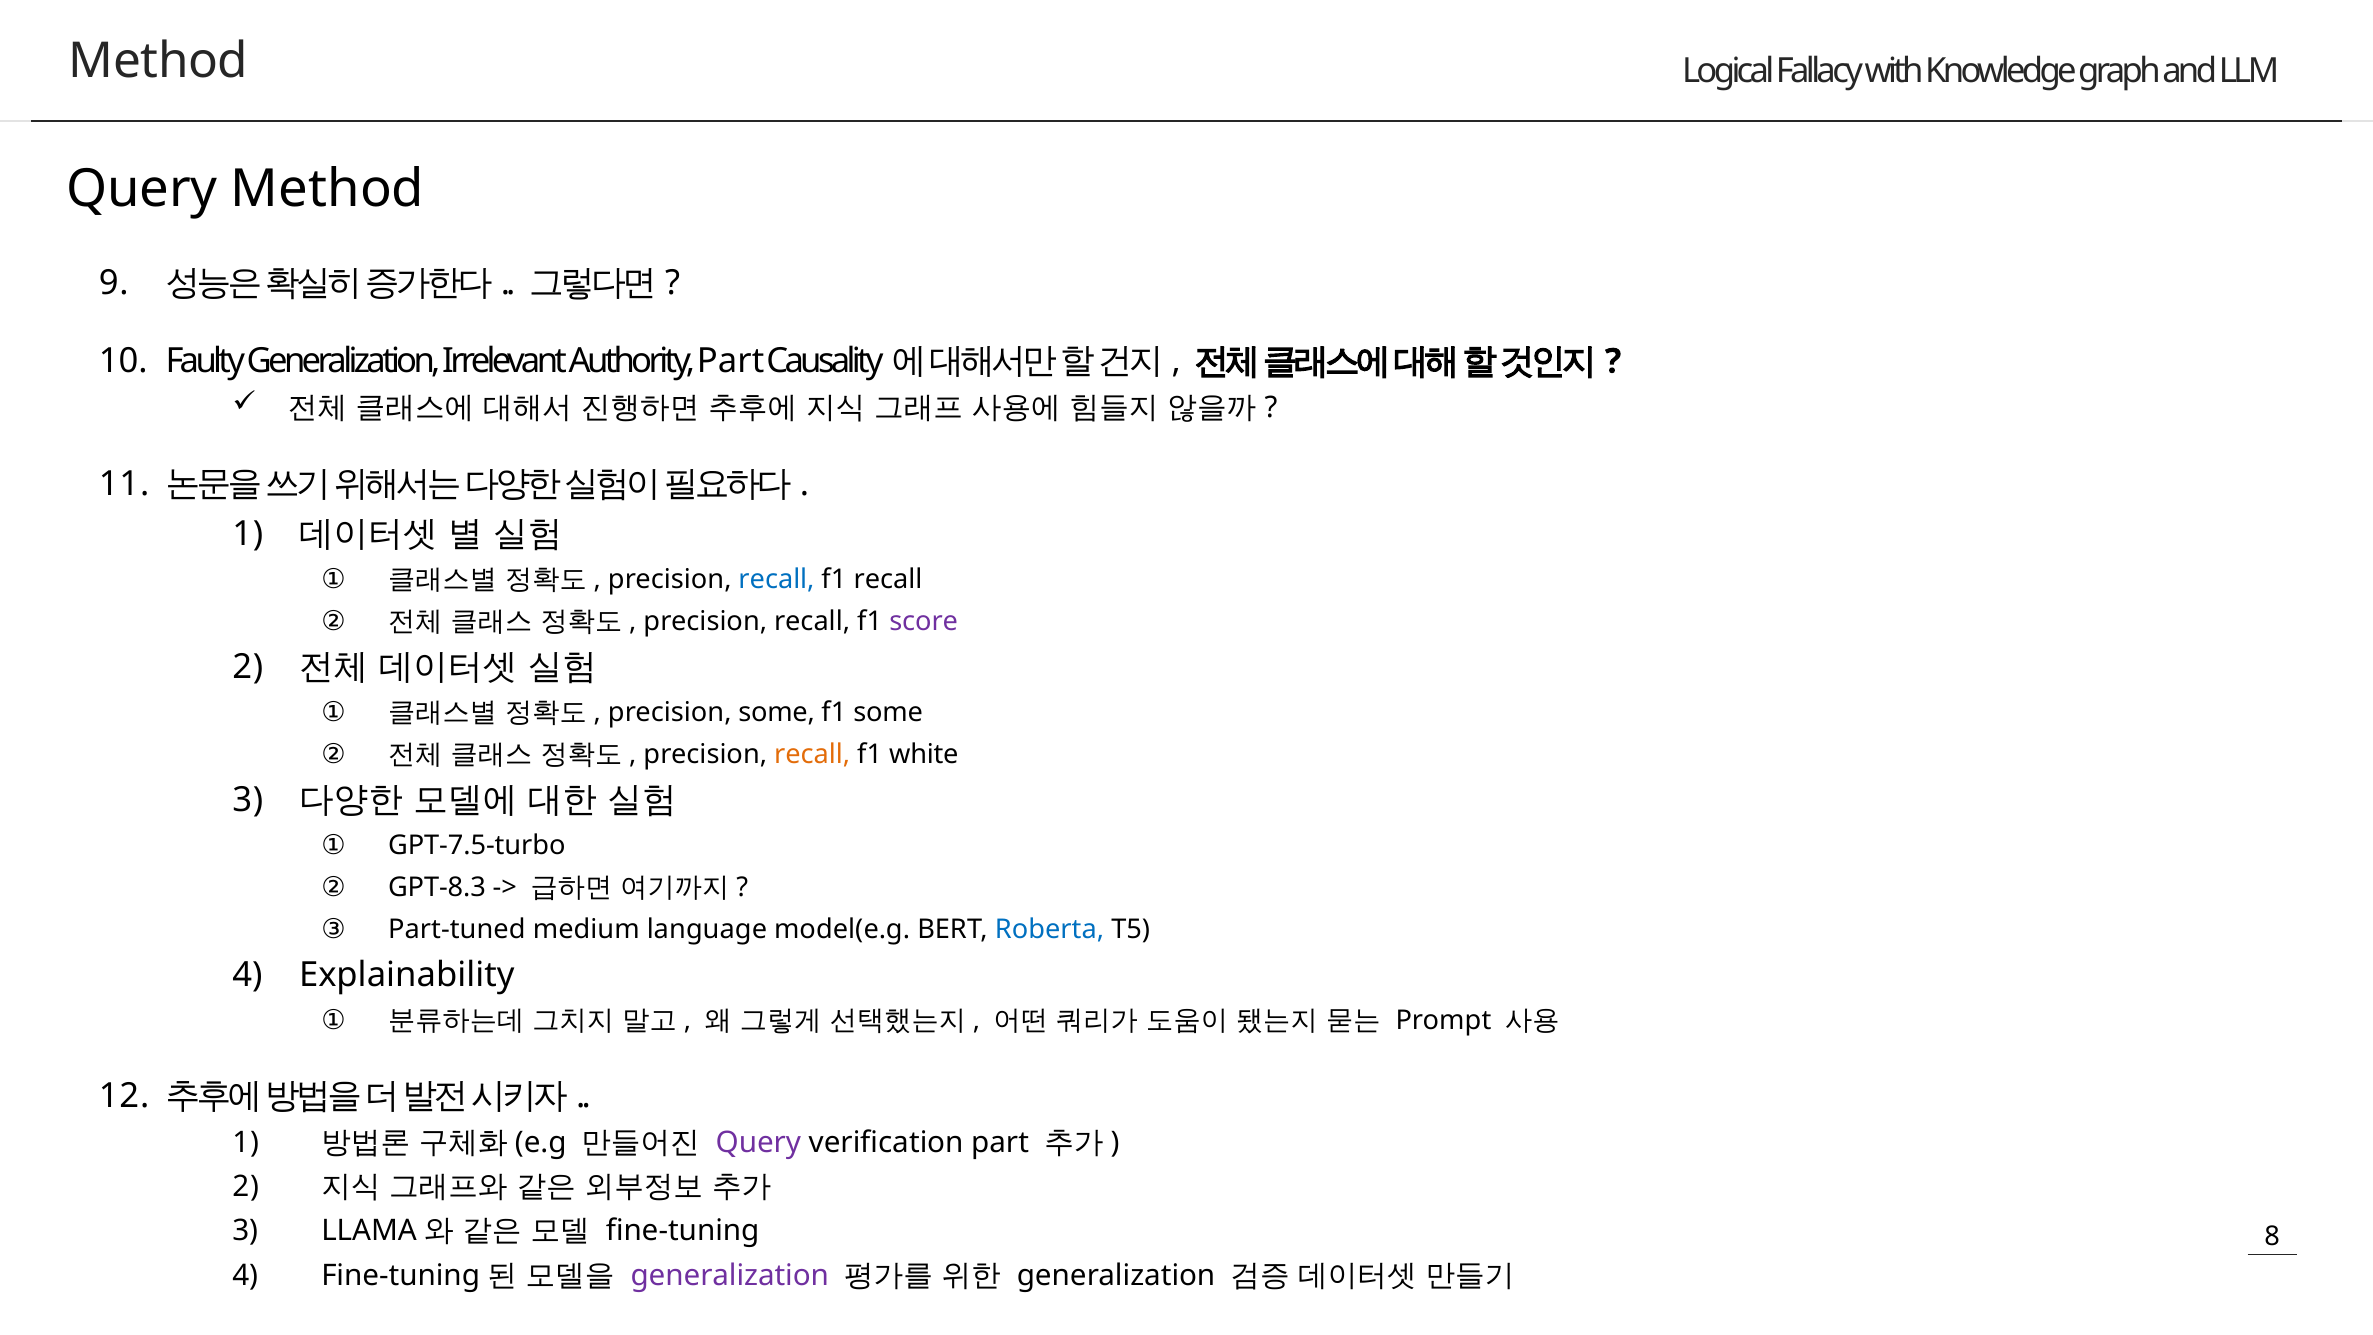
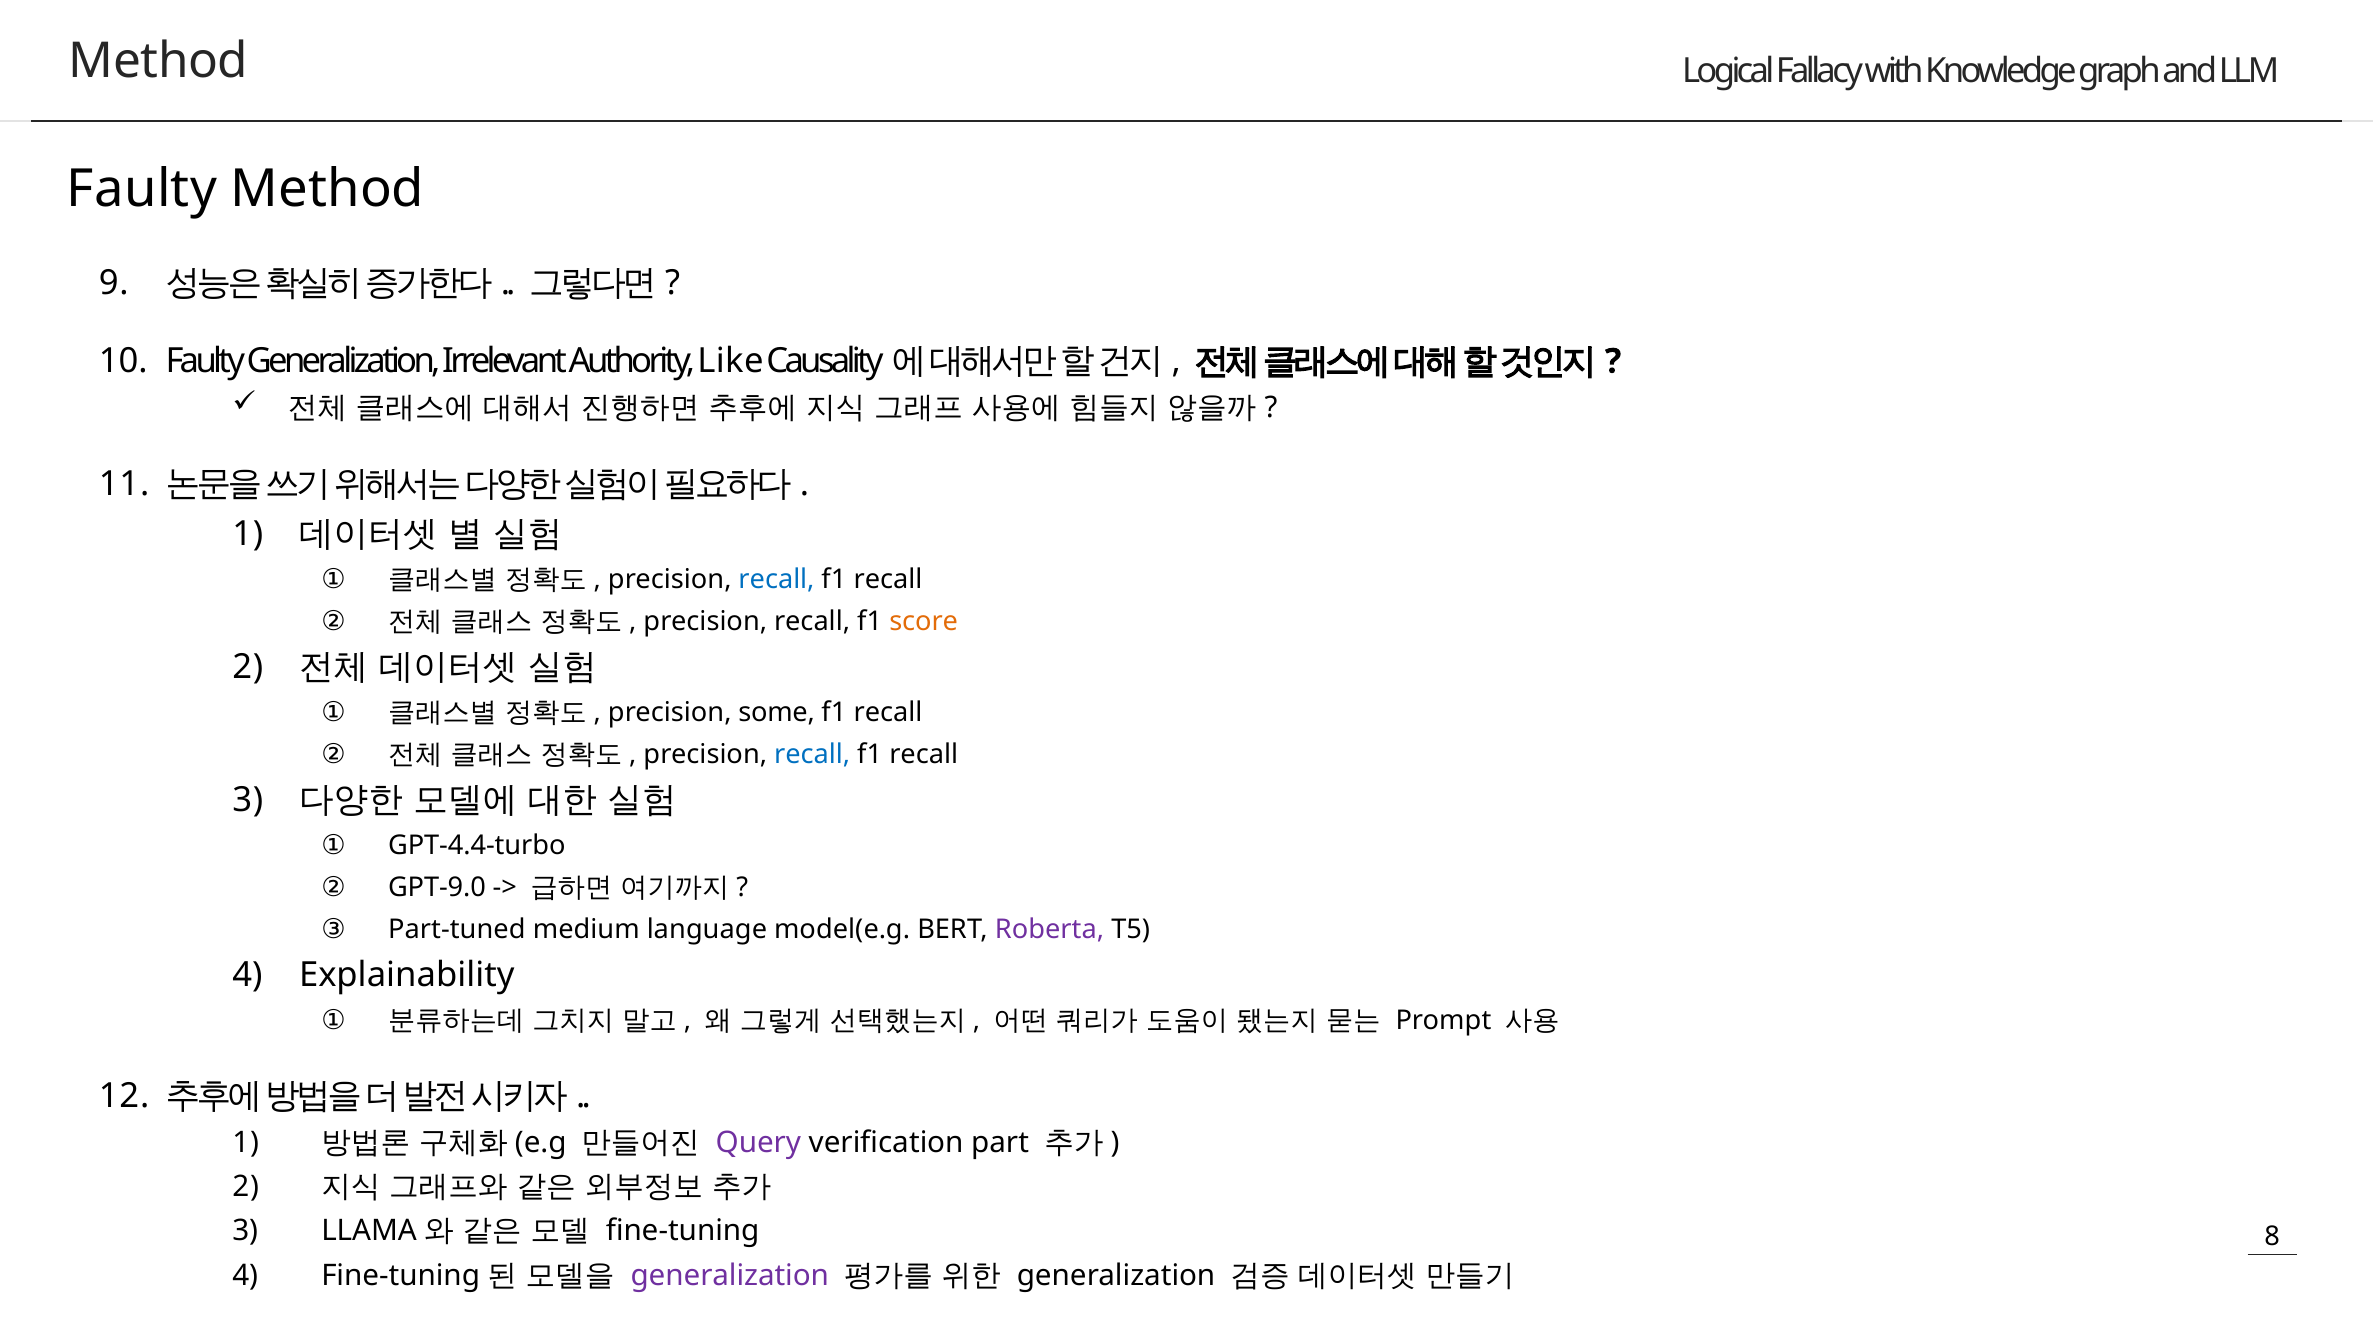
Query at (142, 189): Query -> Faulty
Authority Part: Part -> Like
score colour: purple -> orange
some at (888, 712): some -> recall
recall at (812, 754) colour: orange -> blue
white at (924, 754): white -> recall
GPT-7.5-turbo: GPT-7.5-turbo -> GPT-4.4-turbo
GPT-8.3: GPT-8.3 -> GPT-9.0
Roberta colour: blue -> purple
